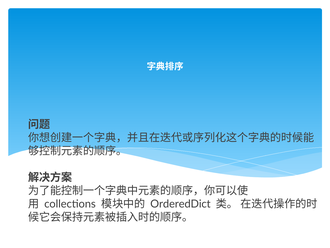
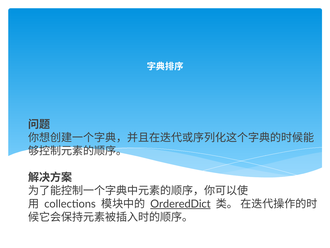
OrderedDict underline: none -> present
